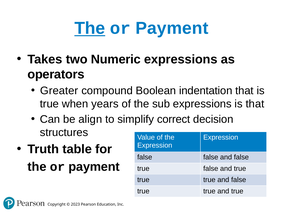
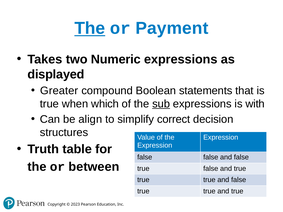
operators: operators -> displayed
indentation: indentation -> statements
years: years -> which
sub underline: none -> present
is that: that -> with
payment at (94, 167): payment -> between
